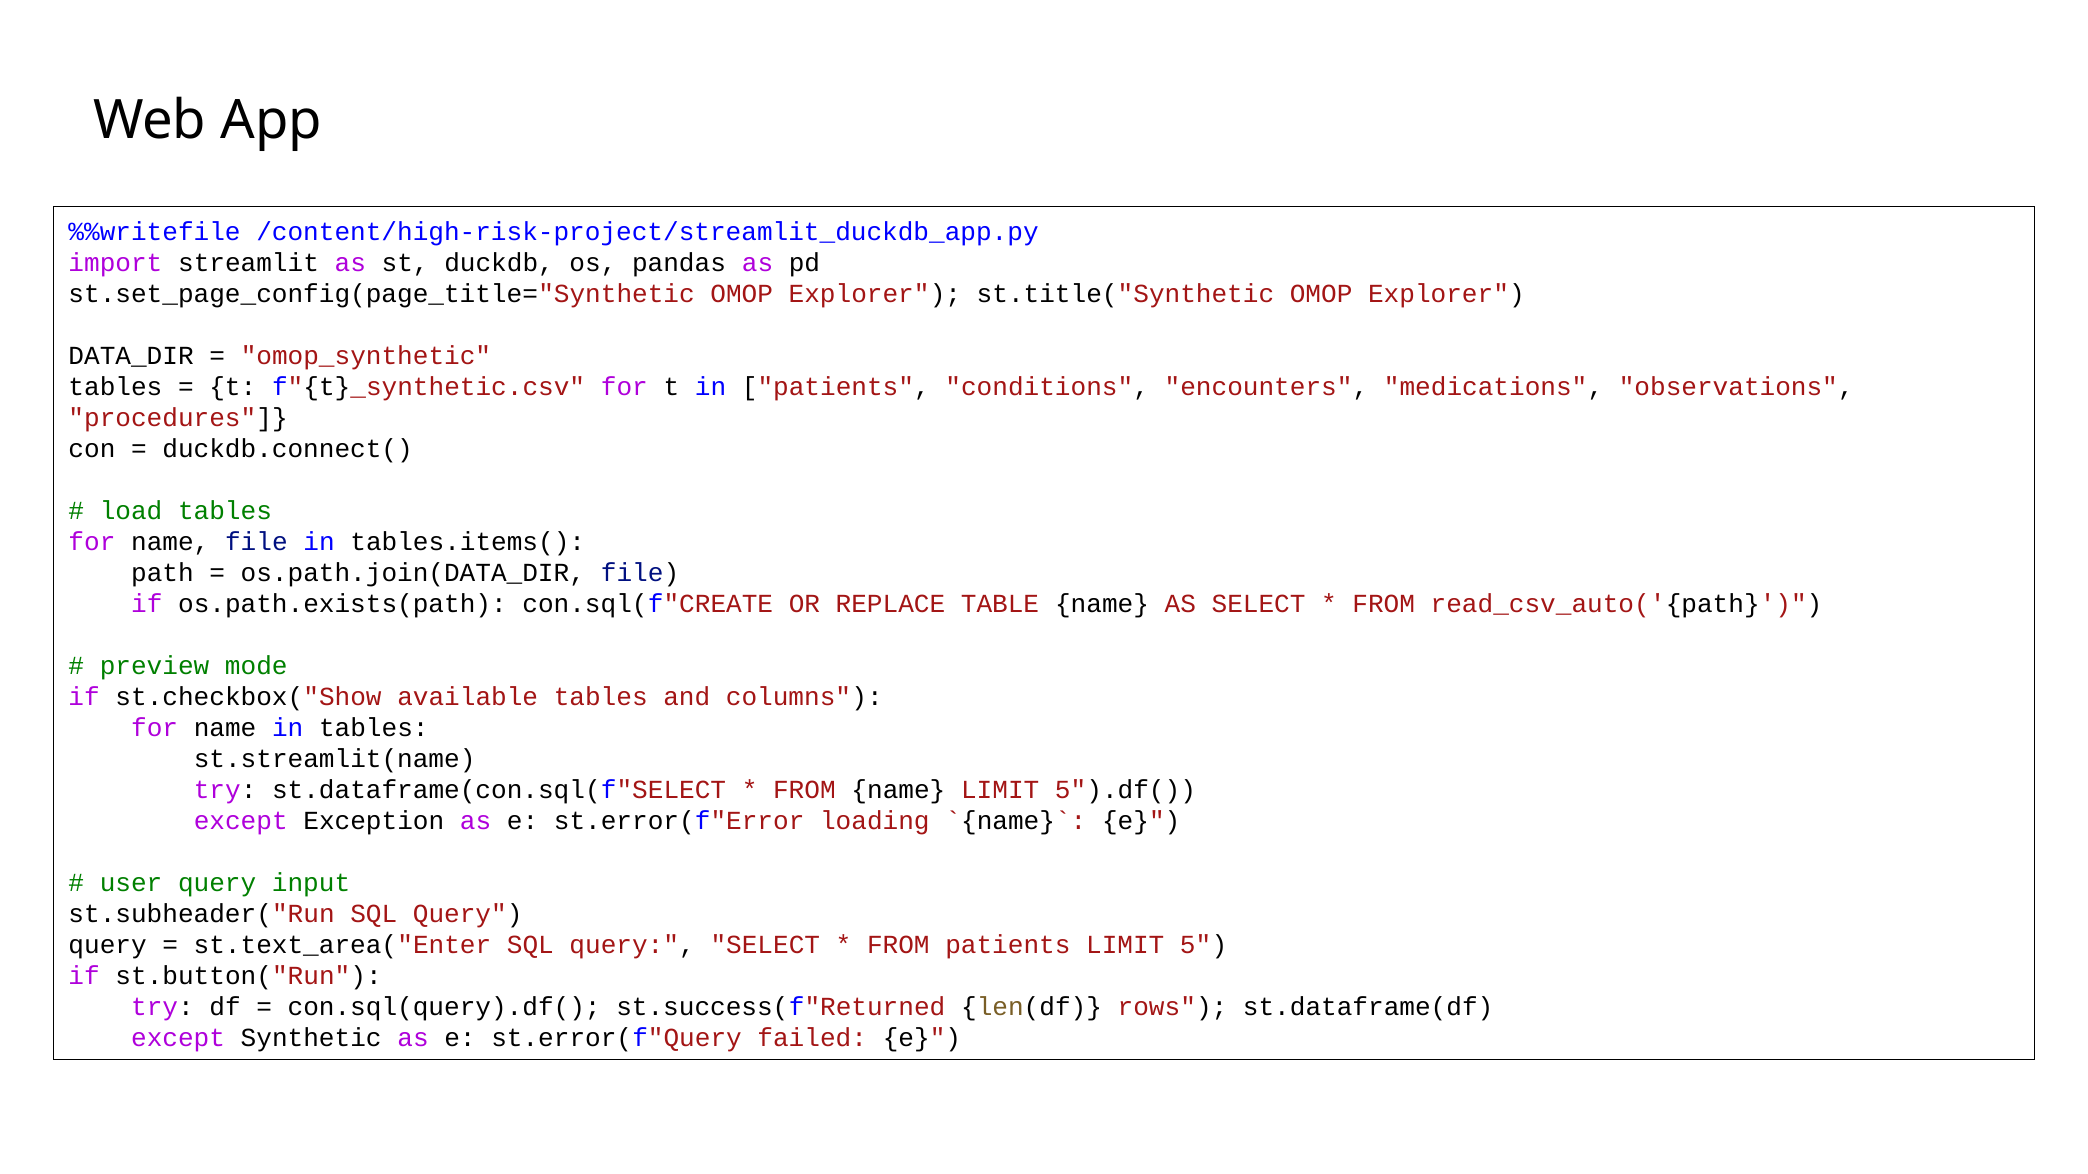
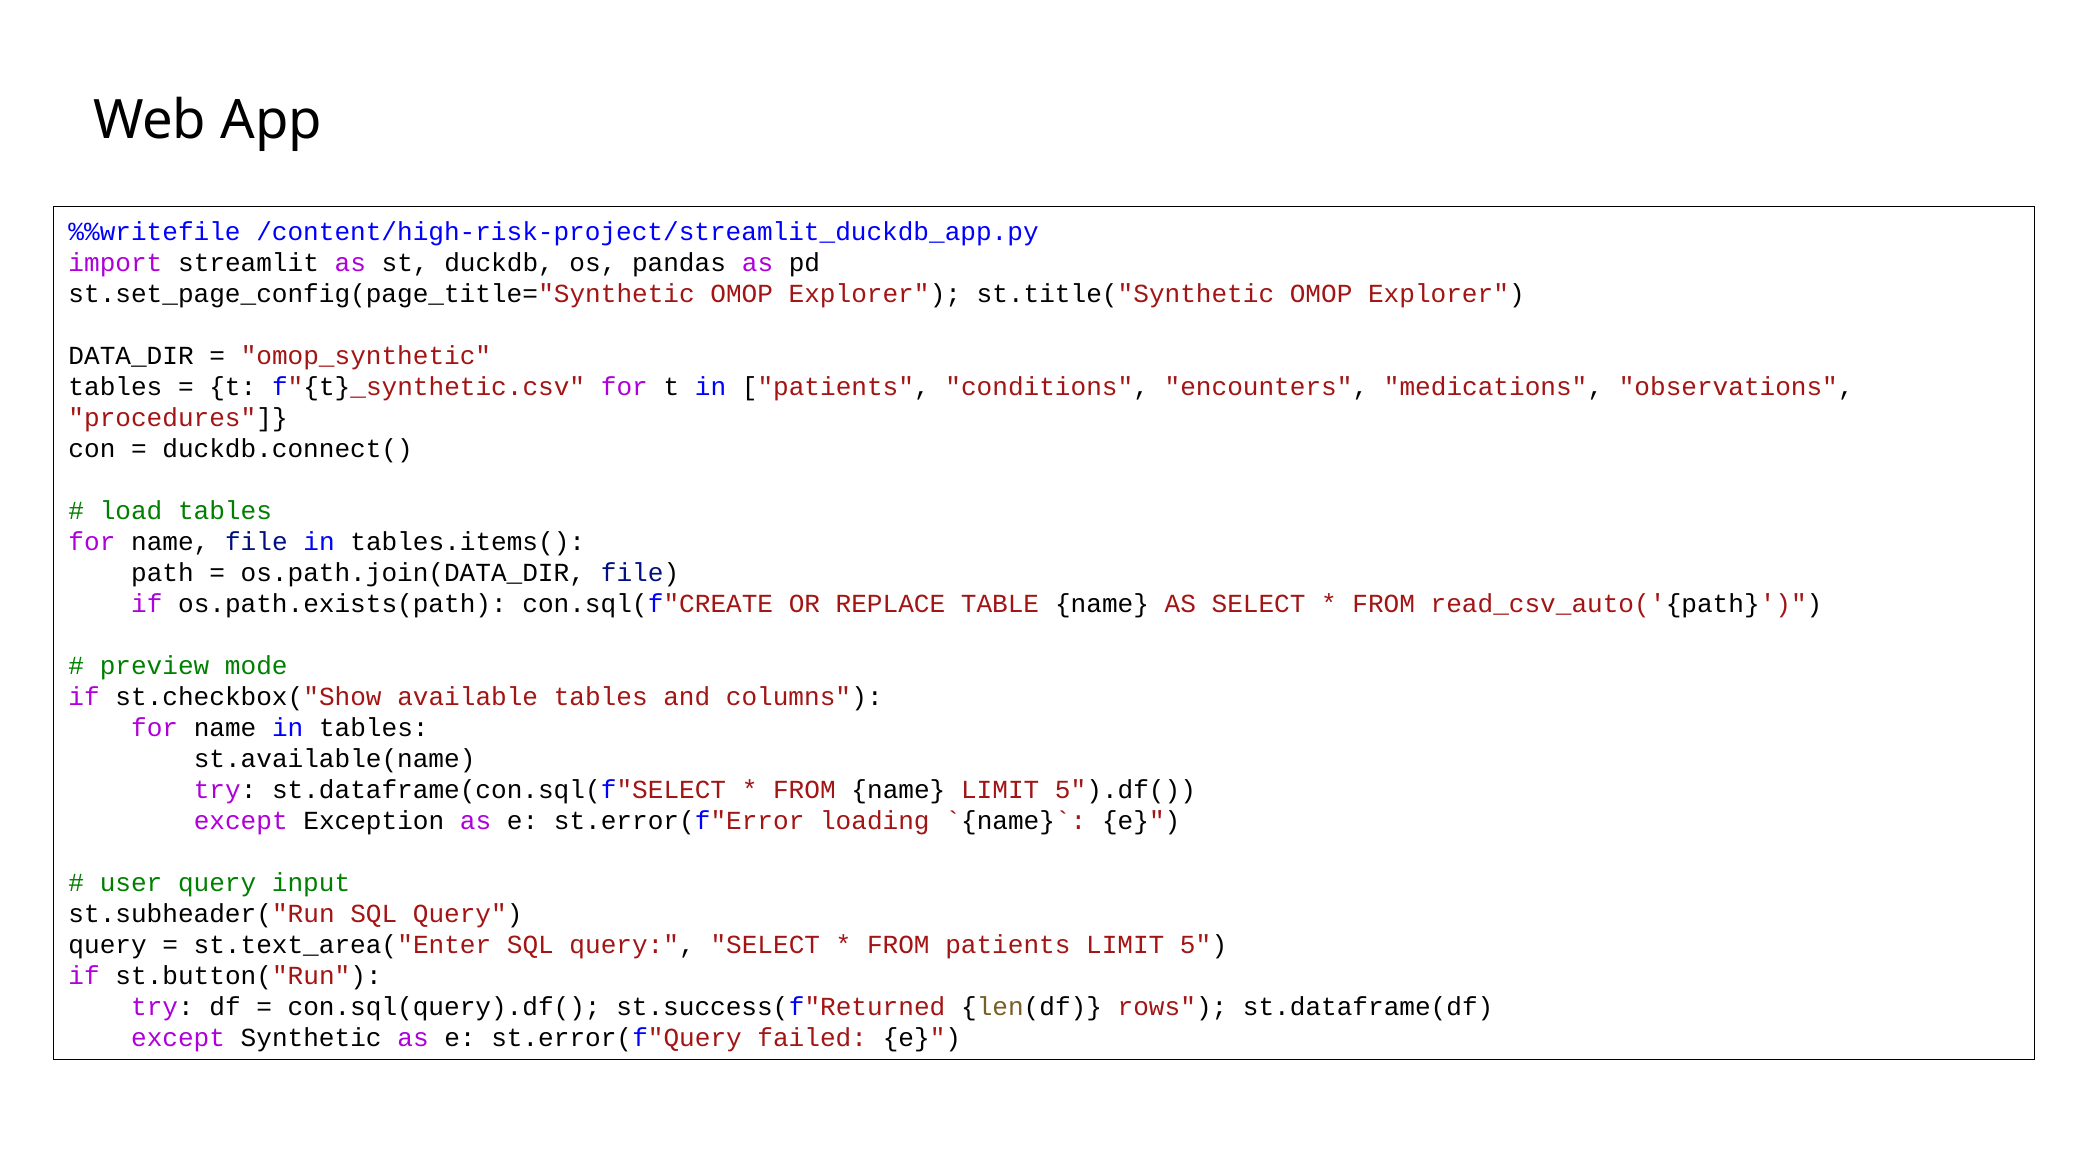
st.streamlit(name: st.streamlit(name -> st.available(name
